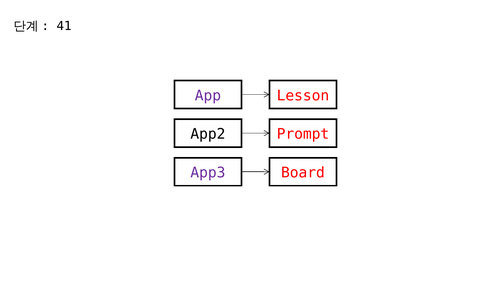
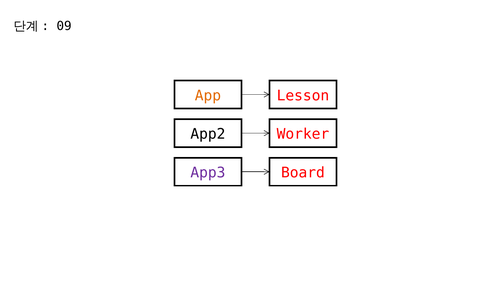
41: 41 -> 09
App colour: purple -> orange
Prompt: Prompt -> Worker
